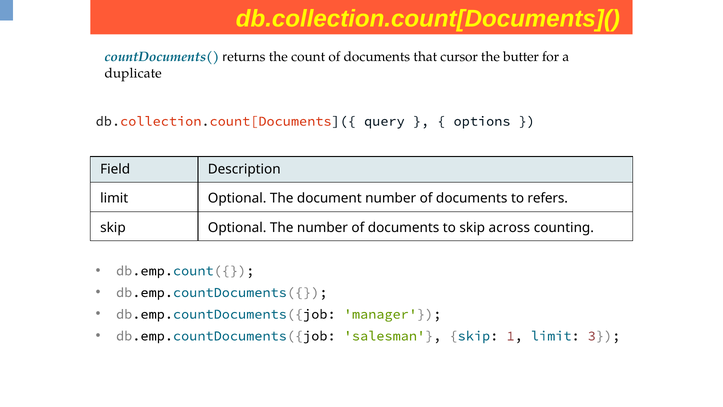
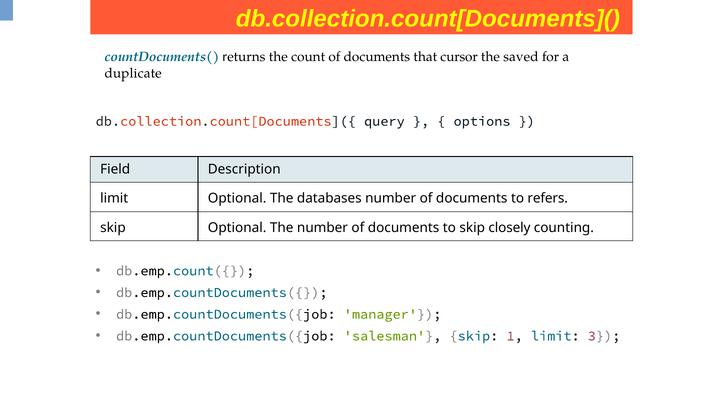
butter: butter -> saved
document: document -> databases
across: across -> closely
